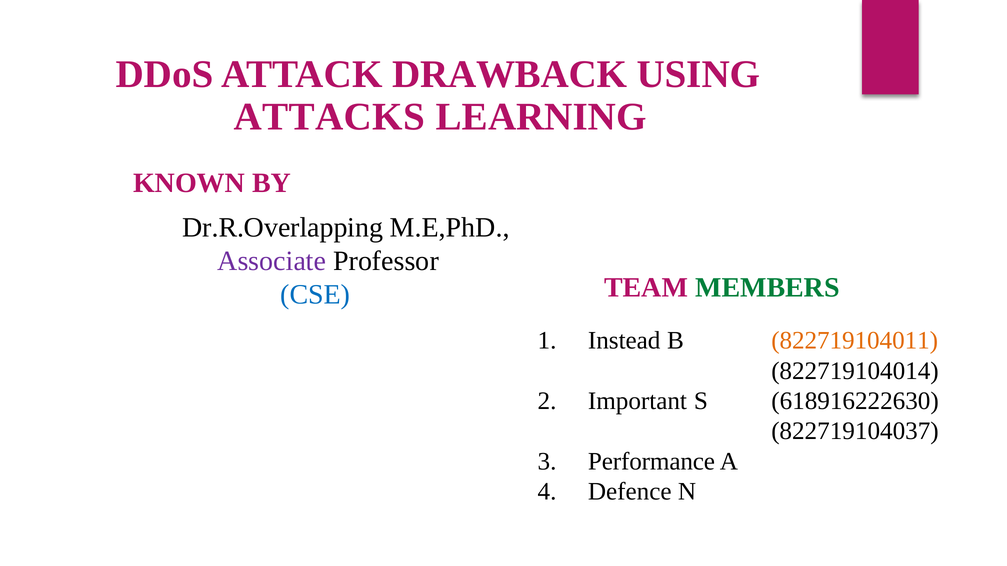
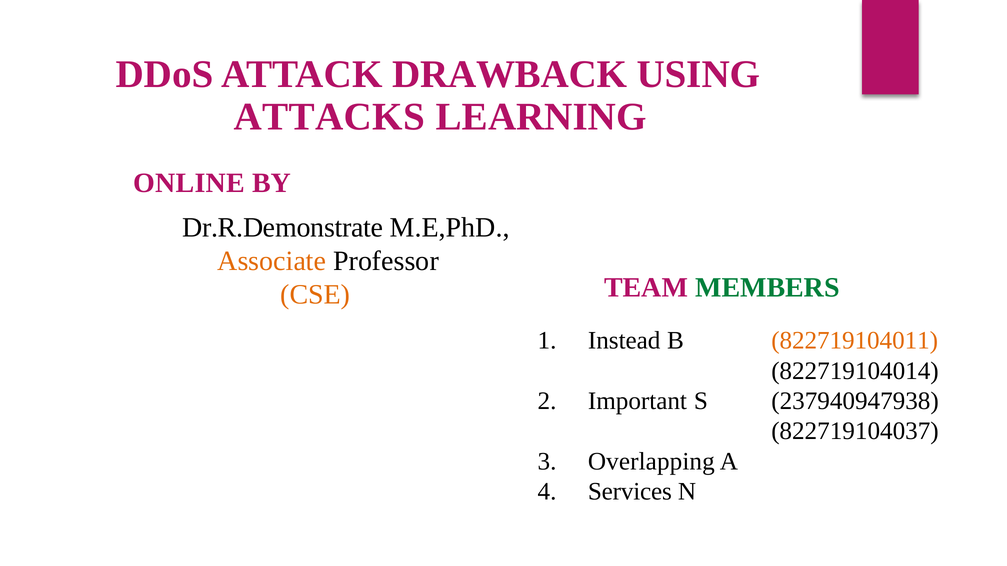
KNOWN: KNOWN -> ONLINE
Dr.R.Overlapping: Dr.R.Overlapping -> Dr.R.Demonstrate
Associate colour: purple -> orange
CSE colour: blue -> orange
618916222630: 618916222630 -> 237940947938
Performance: Performance -> Overlapping
Defence: Defence -> Services
